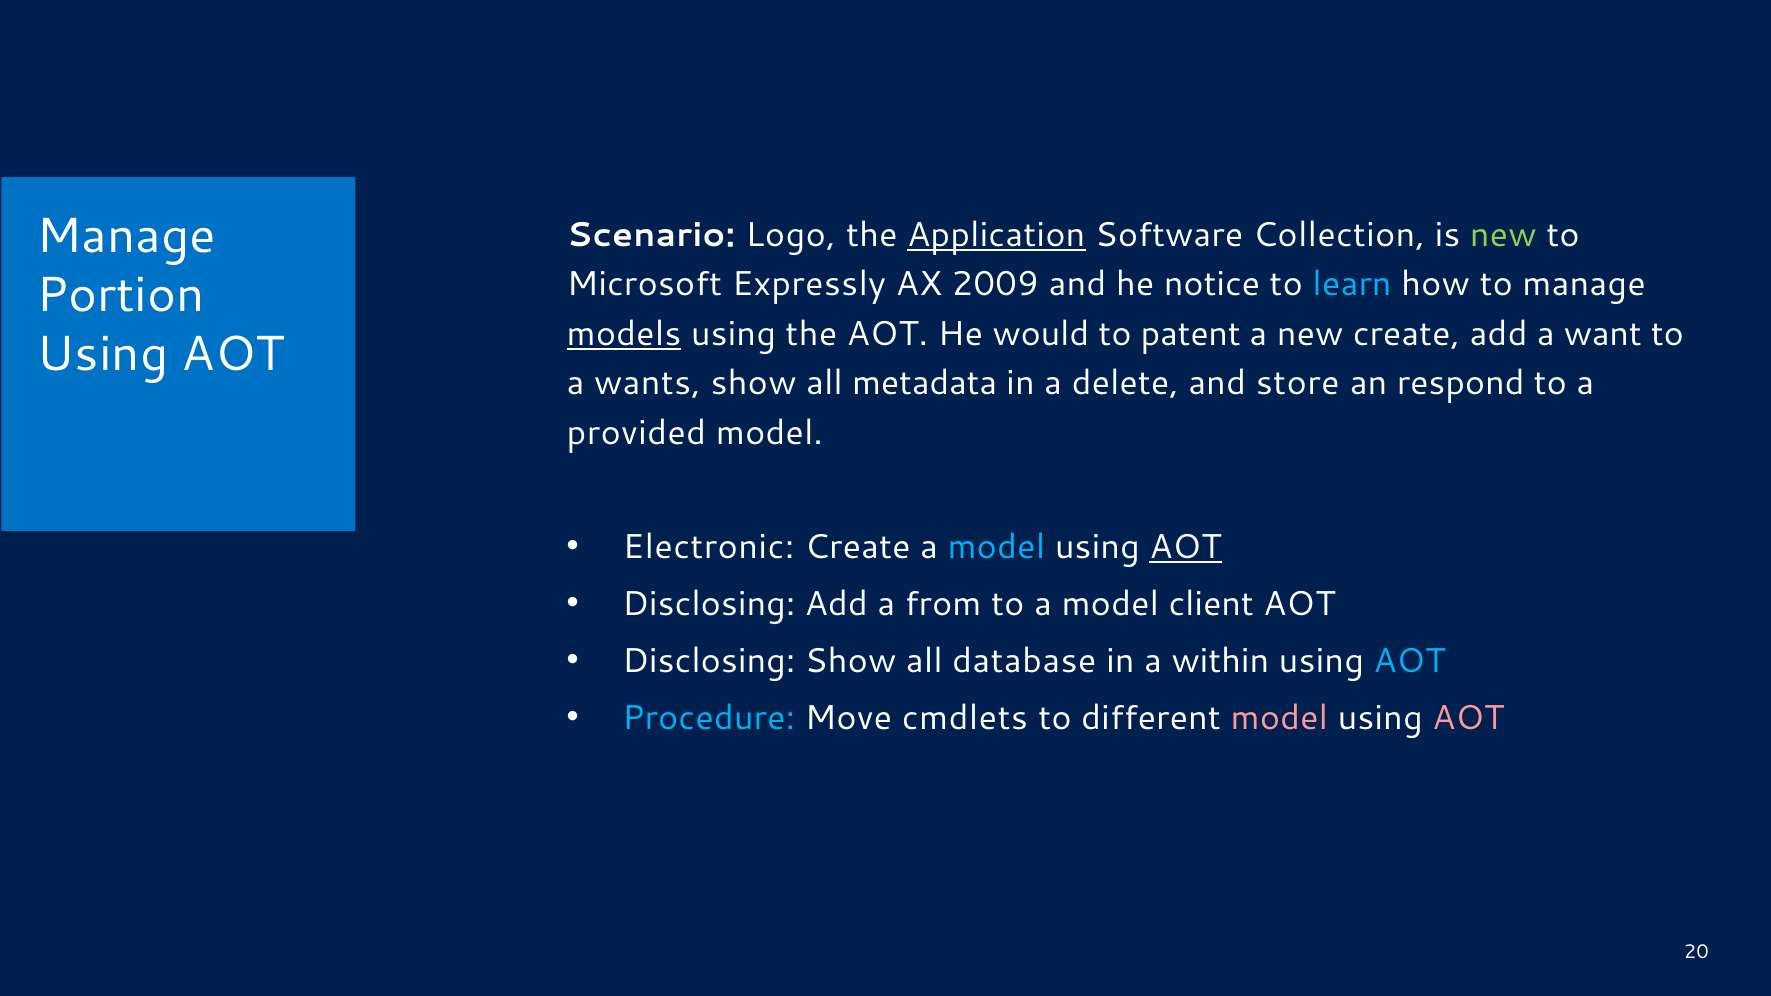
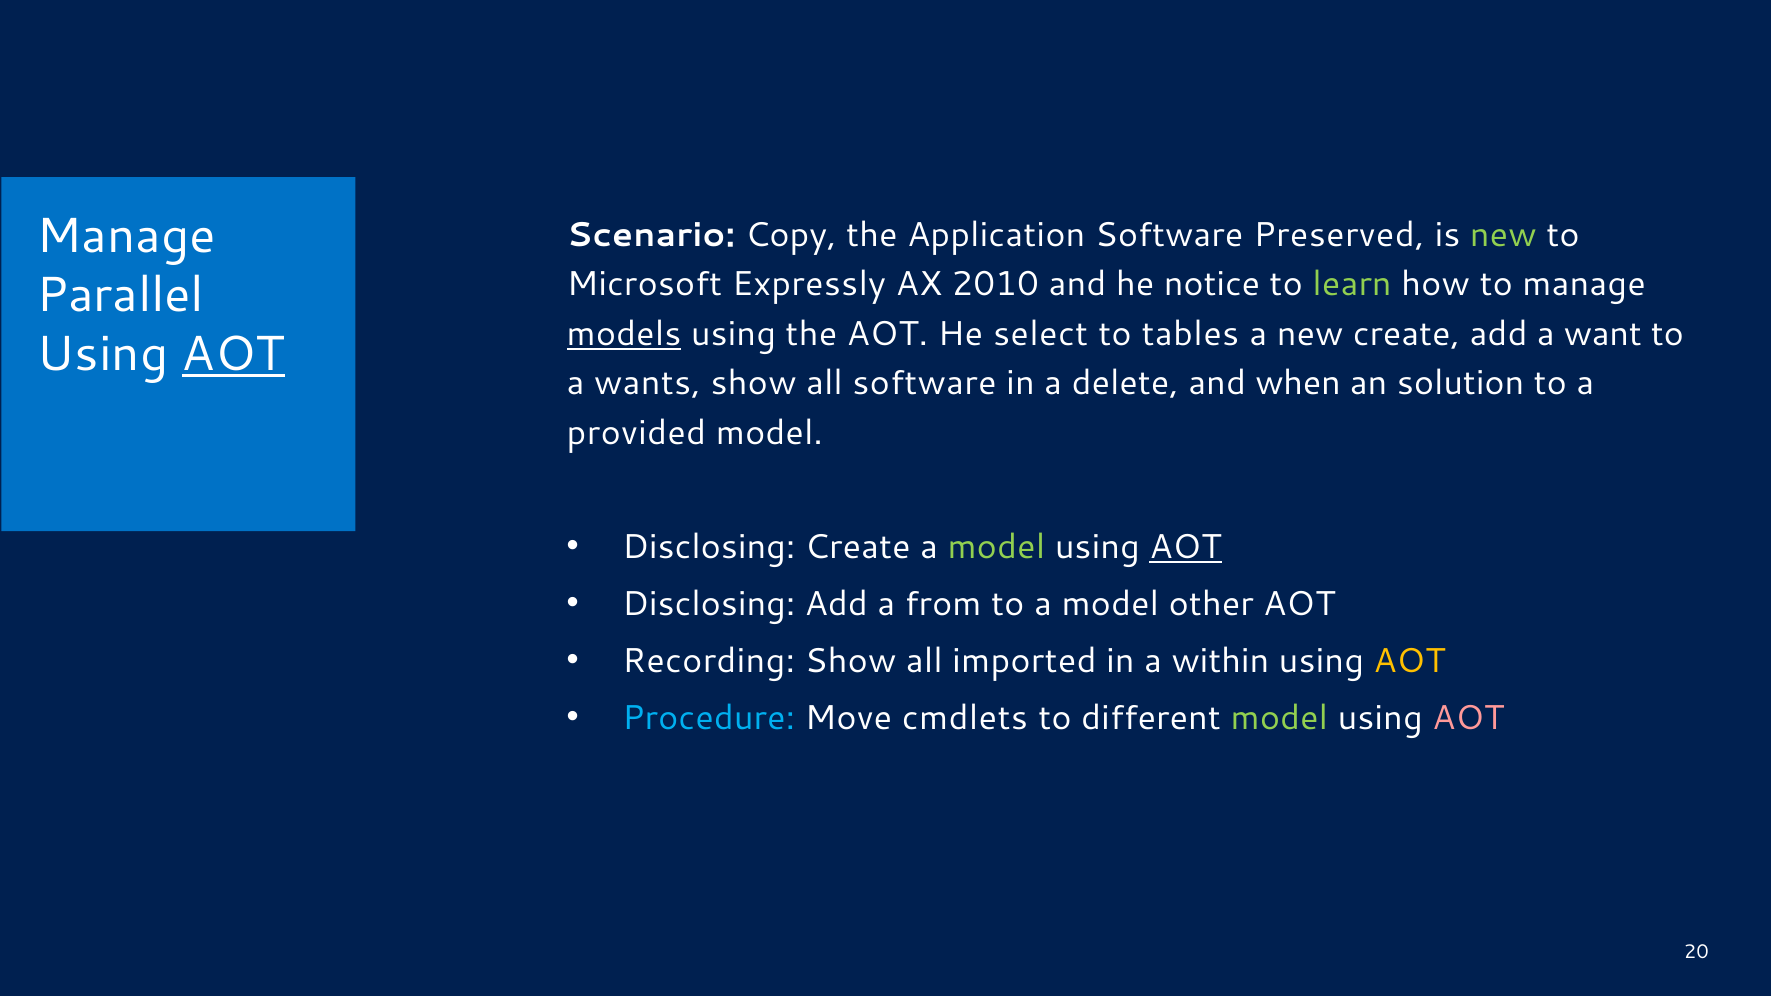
Logo: Logo -> Copy
Application underline: present -> none
Collection: Collection -> Preserved
2009: 2009 -> 2010
learn colour: light blue -> light green
Portion: Portion -> Parallel
would: would -> select
patent: patent -> tables
AOT at (233, 355) underline: none -> present
all metadata: metadata -> software
store: store -> when
respond: respond -> solution
Electronic at (709, 547): Electronic -> Disclosing
model at (996, 547) colour: light blue -> light green
client: client -> other
Disclosing at (709, 661): Disclosing -> Recording
database: database -> imported
AOT at (1409, 661) colour: light blue -> yellow
model at (1279, 718) colour: pink -> light green
